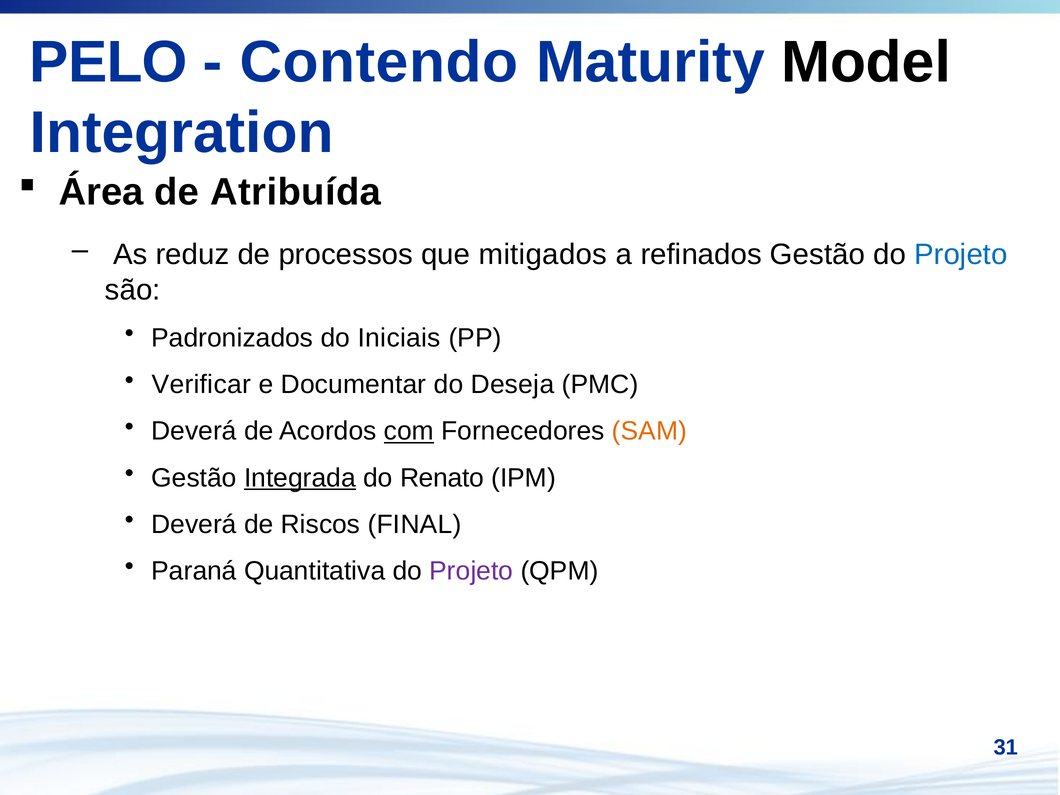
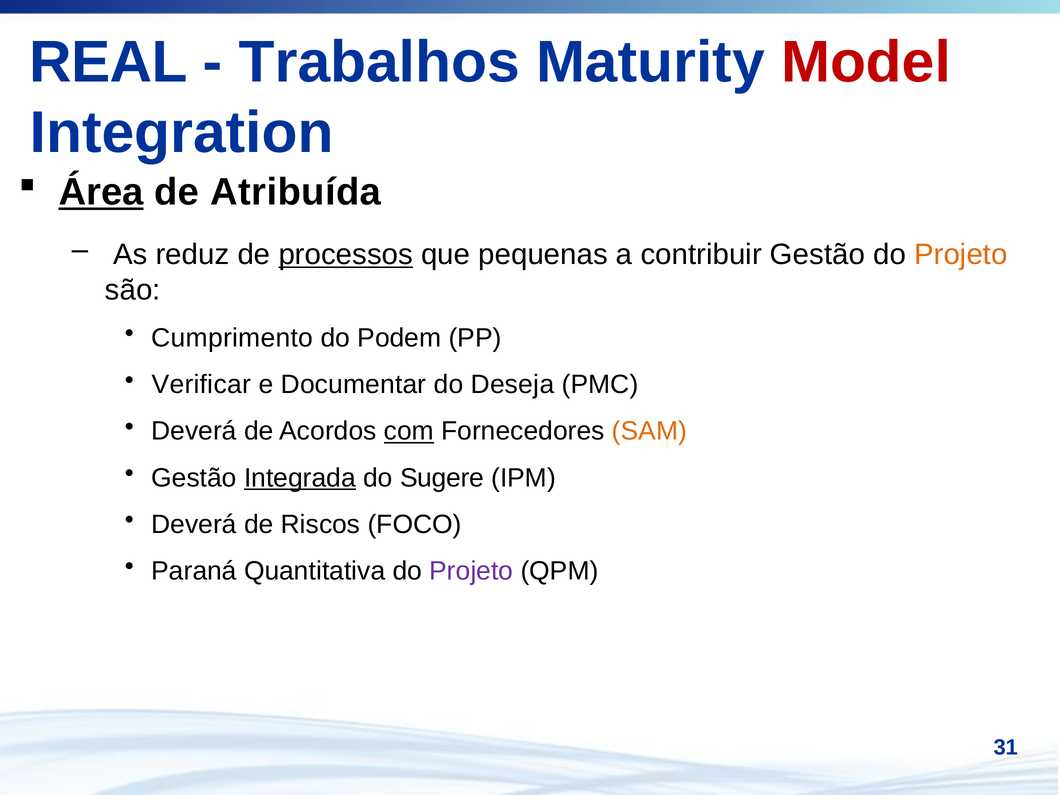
PELO: PELO -> REAL
Contendo: Contendo -> Trabalhos
Model colour: black -> red
Área underline: none -> present
processos underline: none -> present
mitigados: mitigados -> pequenas
refinados: refinados -> contribuir
Projeto at (961, 254) colour: blue -> orange
Padronizados: Padronizados -> Cumprimento
Iniciais: Iniciais -> Podem
Renato: Renato -> Sugere
FINAL: FINAL -> FOCO
